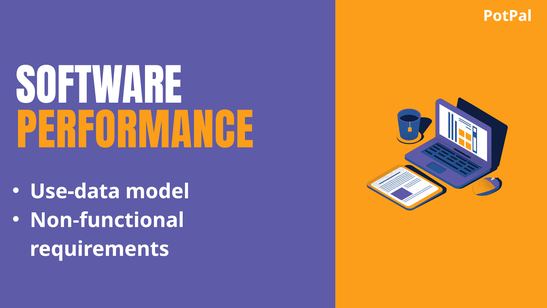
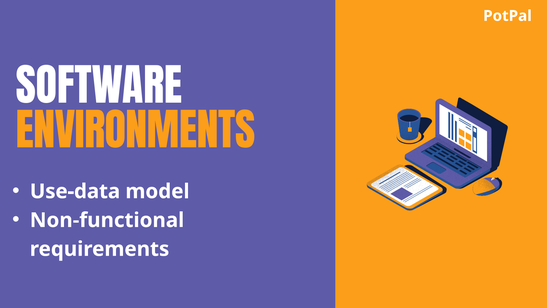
PERFORMANCE: PERFORMANCE -> ENVIRONMENTS
